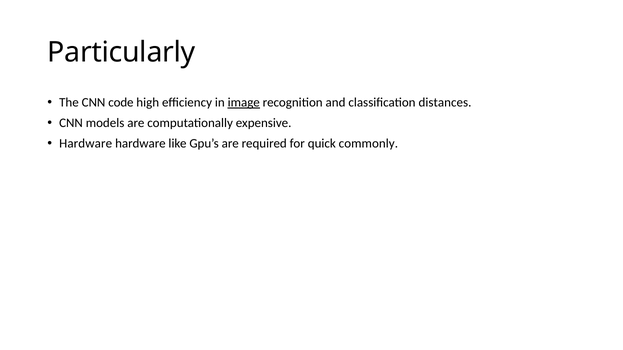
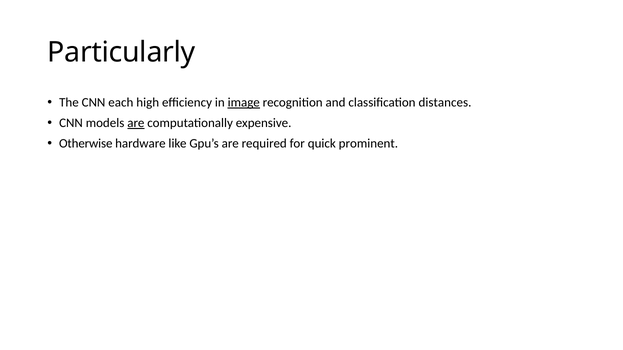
code: code -> each
are at (136, 123) underline: none -> present
Hardware at (86, 144): Hardware -> Otherwise
commonly: commonly -> prominent
